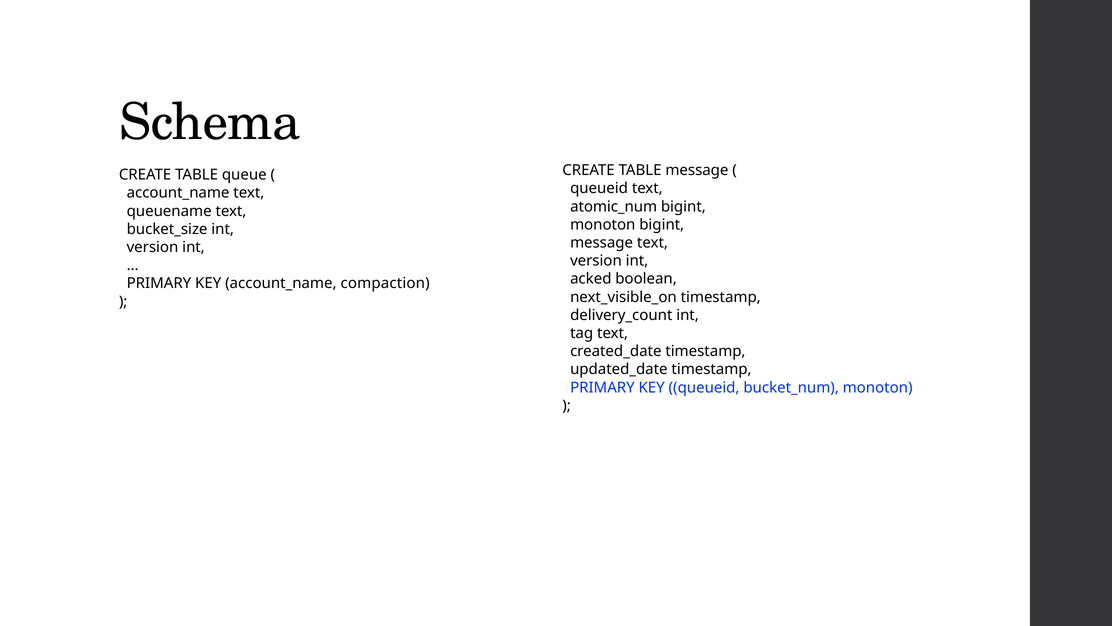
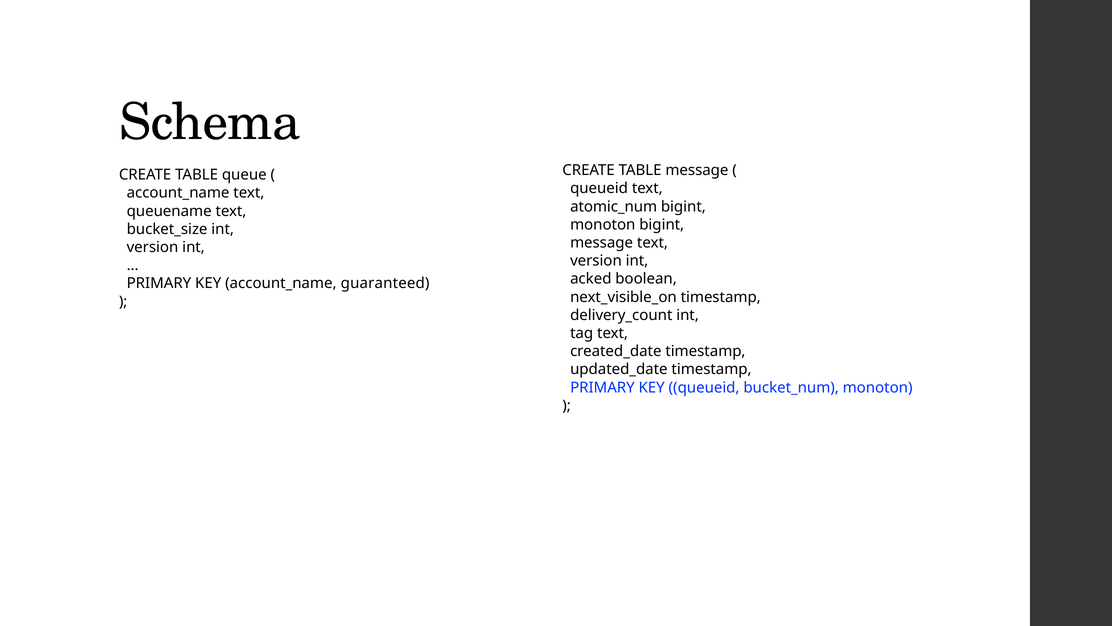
compaction: compaction -> guaranteed
